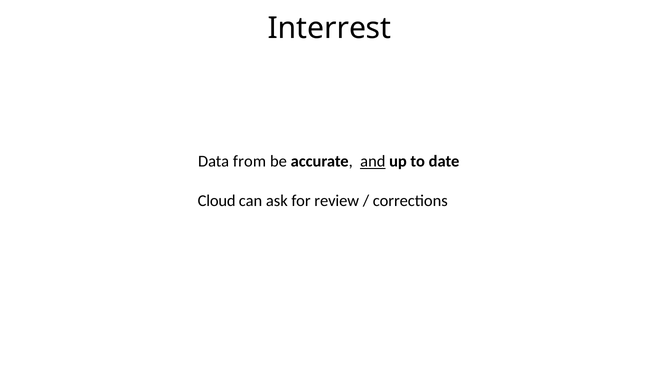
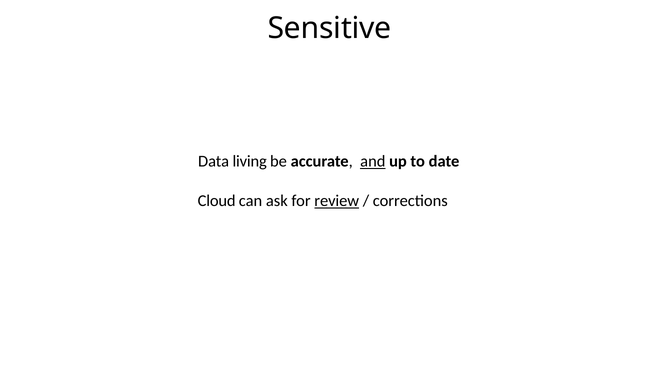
Interrest: Interrest -> Sensitive
from: from -> living
review underline: none -> present
